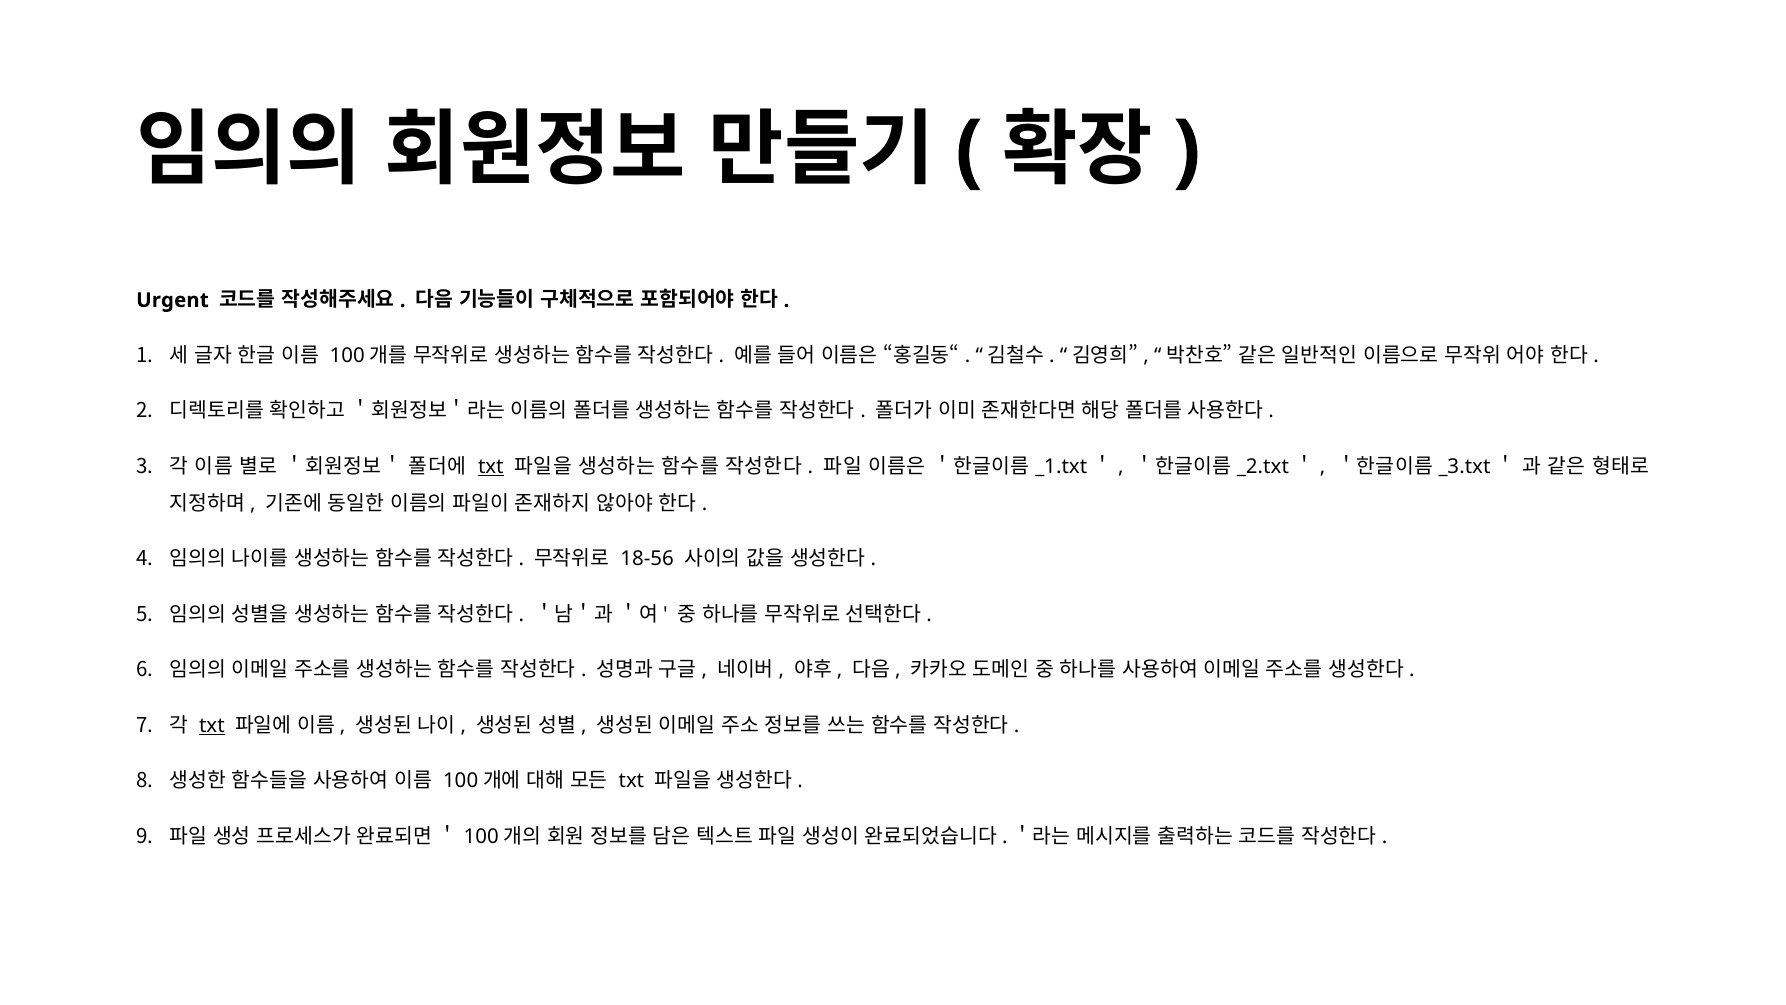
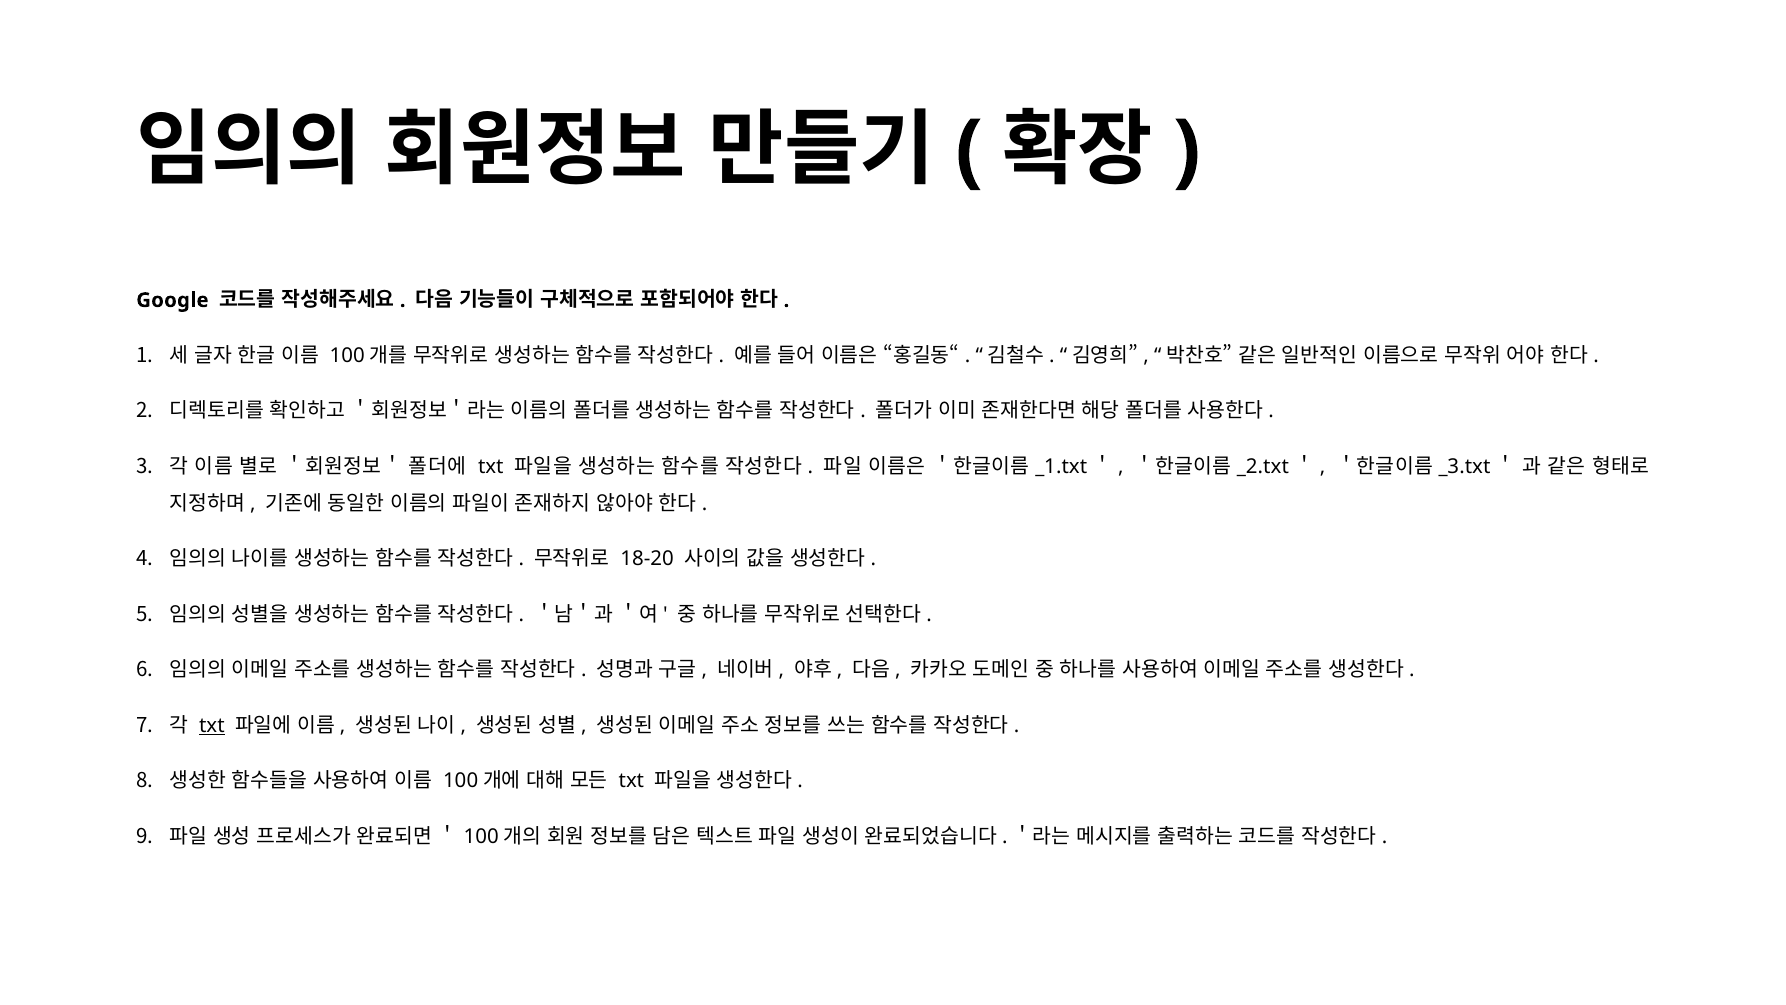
Urgent: Urgent -> Google
txt at (491, 467) underline: present -> none
18-56: 18-56 -> 18-20
